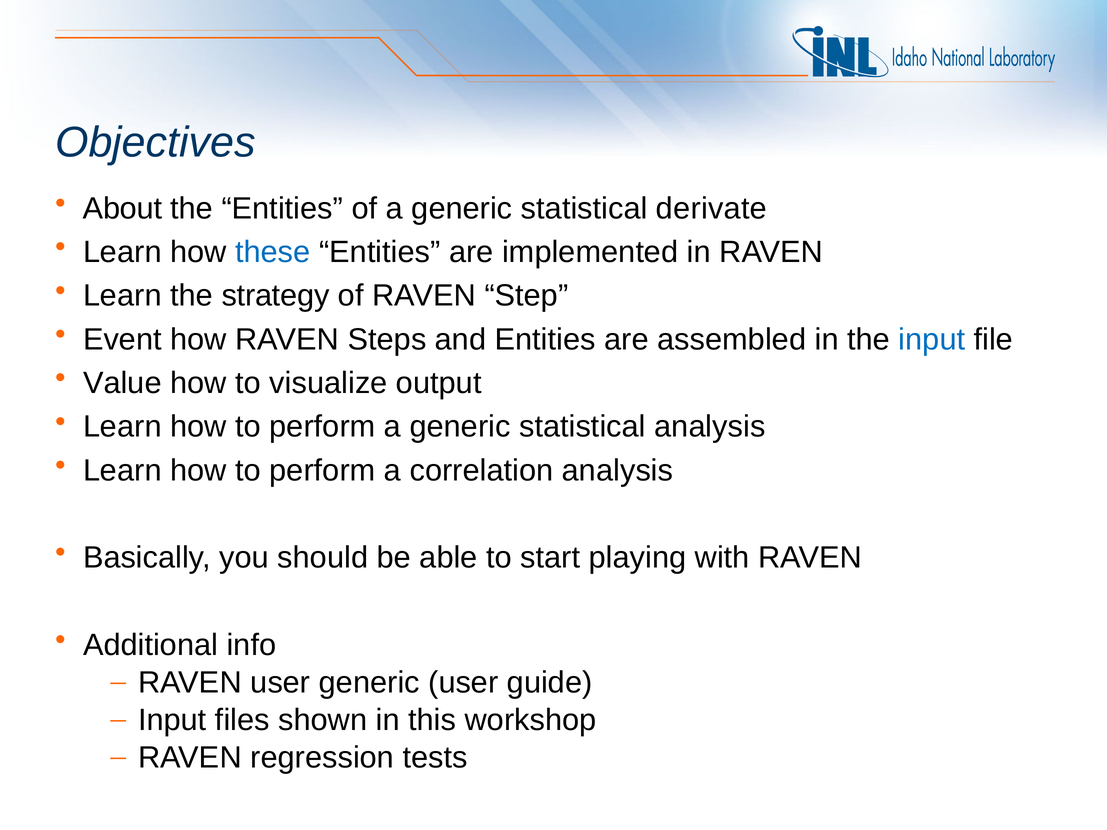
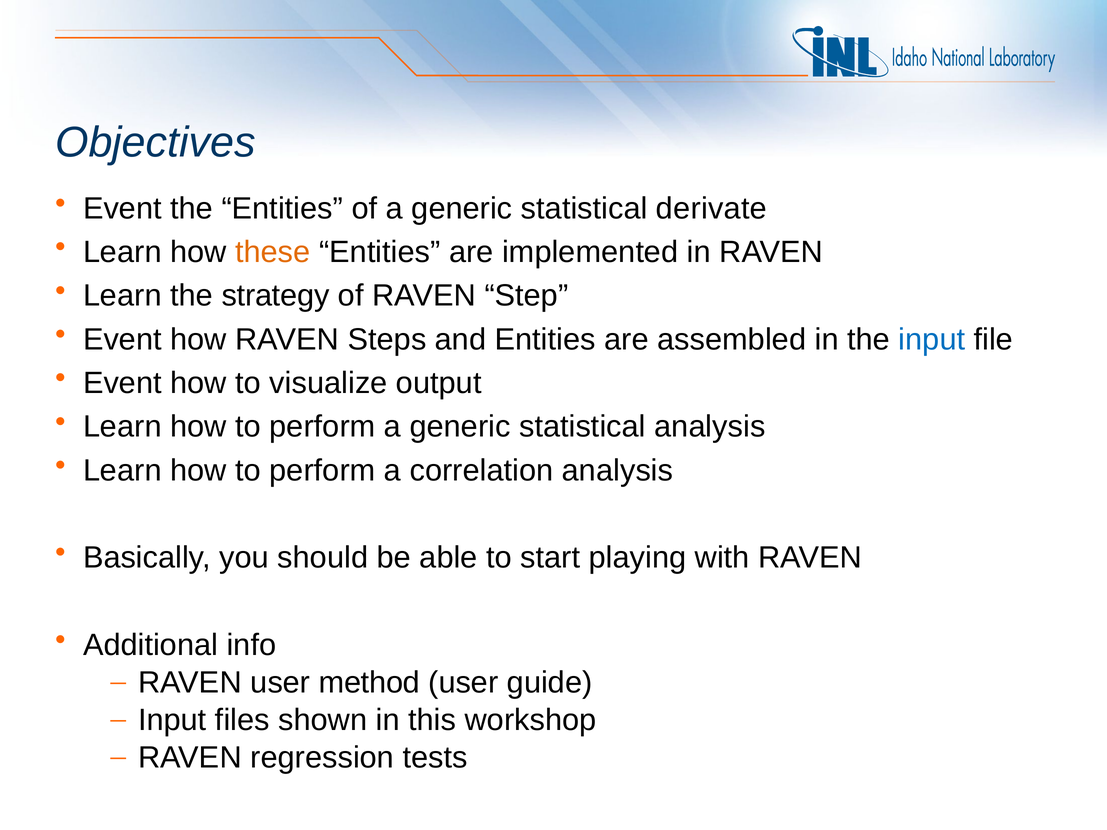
About at (123, 208): About -> Event
these colour: blue -> orange
Value at (122, 383): Value -> Event
user generic: generic -> method
